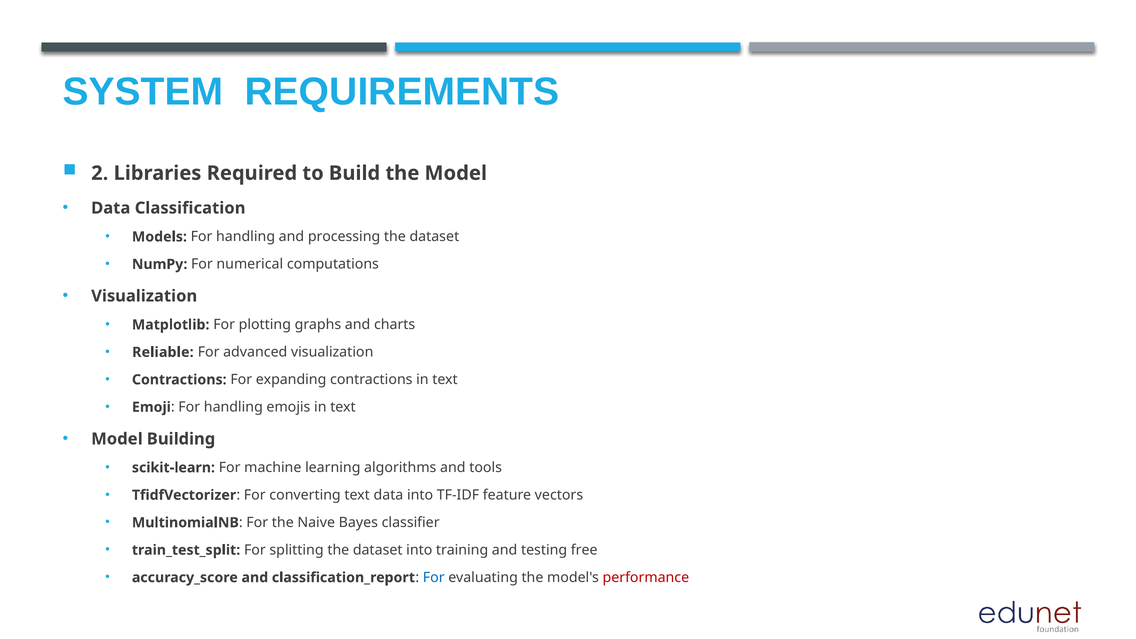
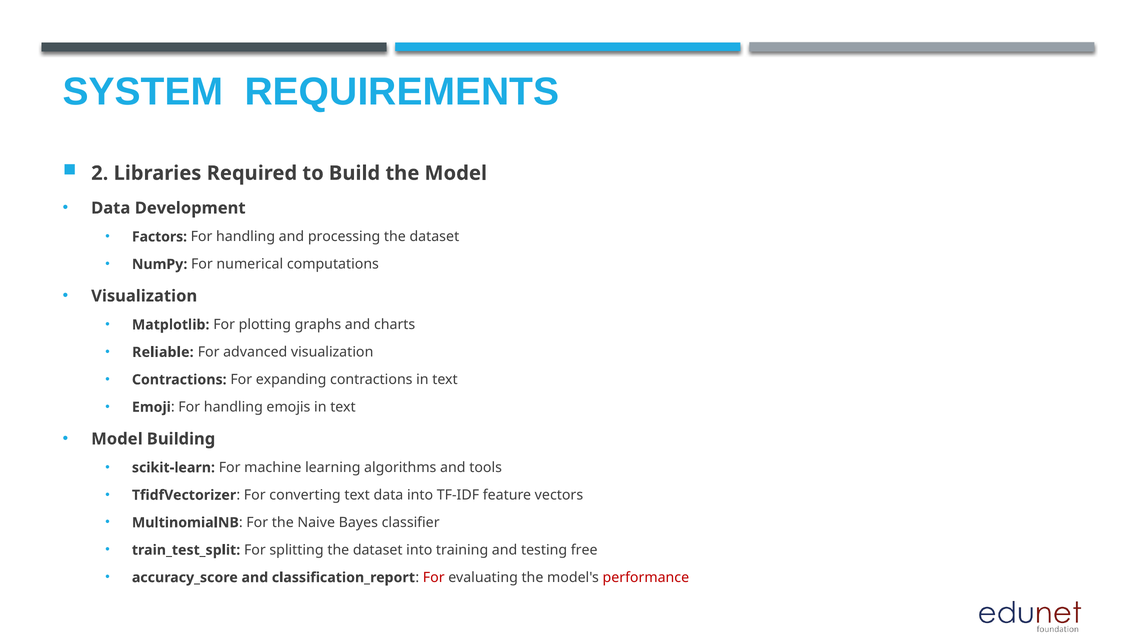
Classification: Classification -> Development
Models: Models -> Factors
For at (434, 578) colour: blue -> red
